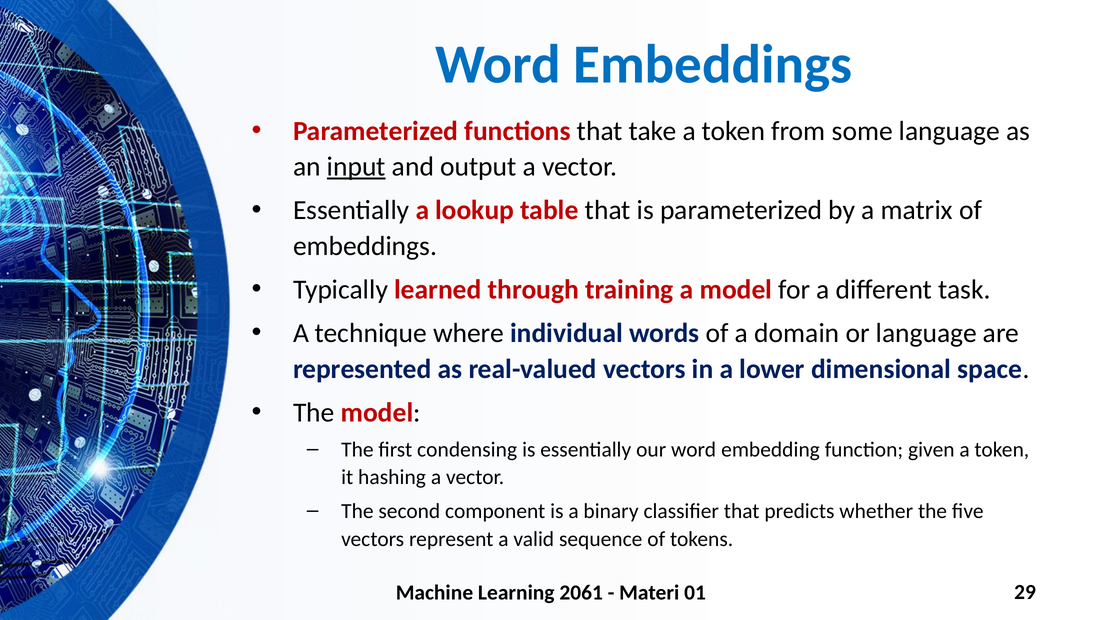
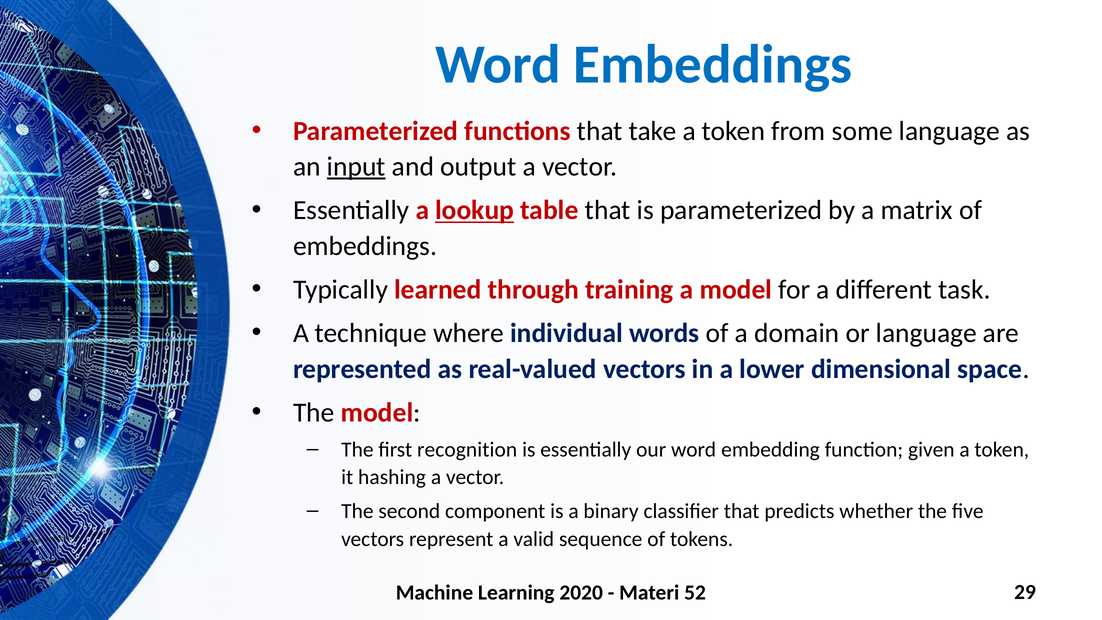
lookup underline: none -> present
condensing: condensing -> recognition
2061: 2061 -> 2020
01: 01 -> 52
